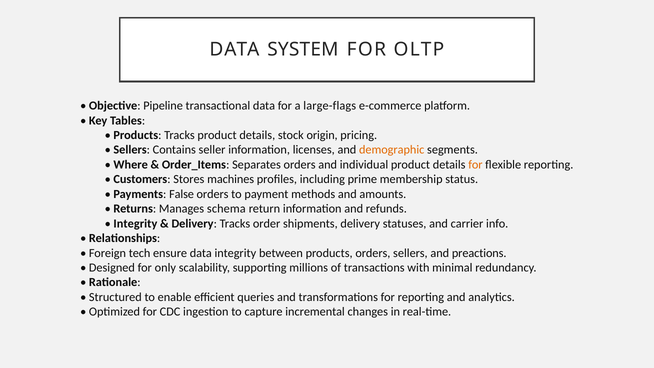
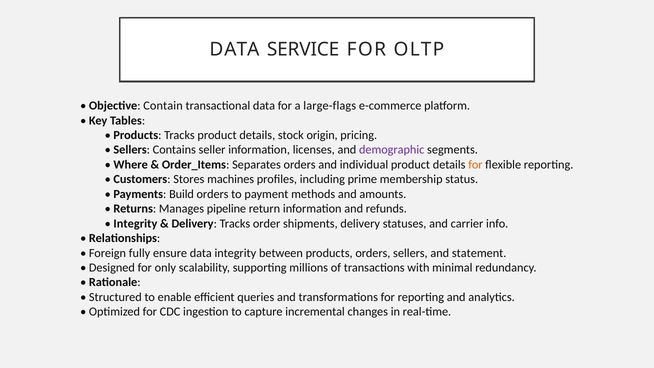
SYSTEM: SYSTEM -> SERVICE
Pipeline: Pipeline -> Contain
demographic colour: orange -> purple
False: False -> Build
schema: schema -> pipeline
tech: tech -> fully
preactions: preactions -> statement
